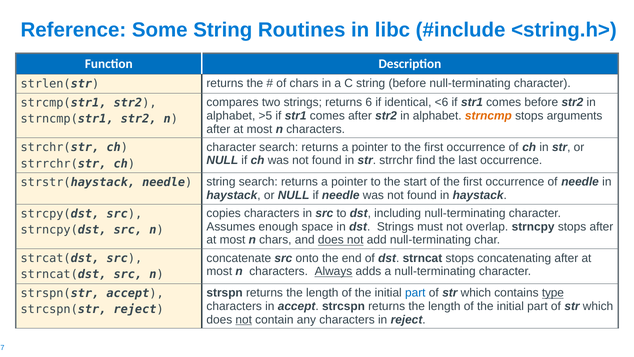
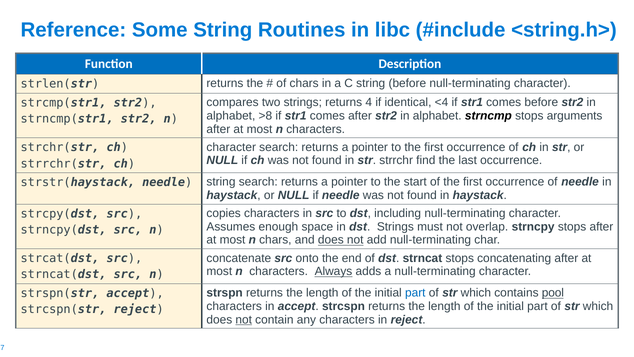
6: 6 -> 4
<6: <6 -> <4
>5: >5 -> >8
strncmp colour: orange -> black
type: type -> pool
